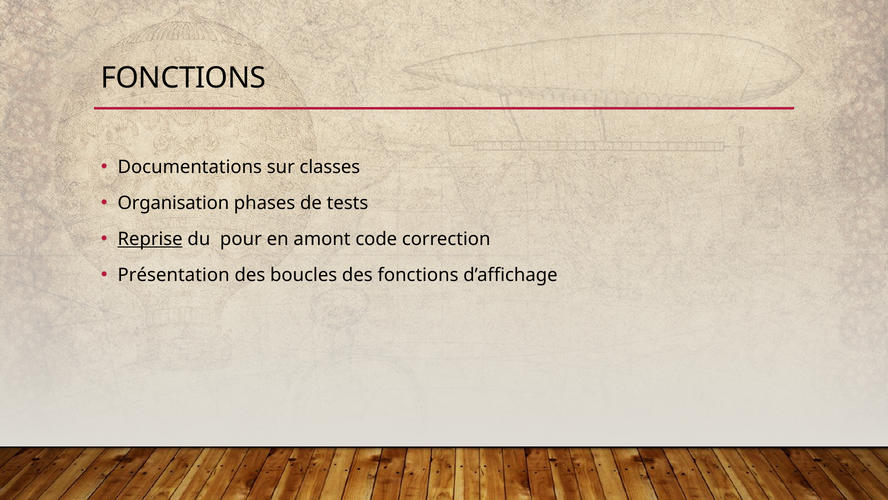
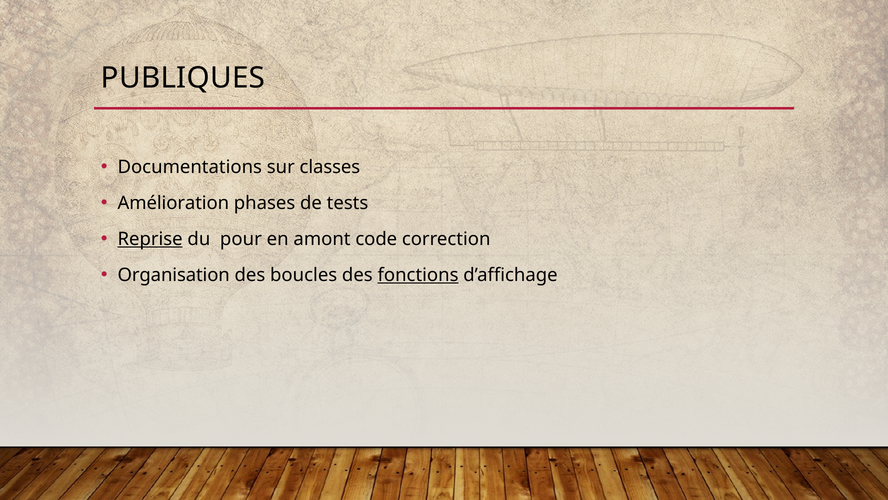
FONCTIONS at (183, 78): FONCTIONS -> PUBLIQUES
Organisation: Organisation -> Amélioration
Présentation: Présentation -> Organisation
fonctions at (418, 275) underline: none -> present
